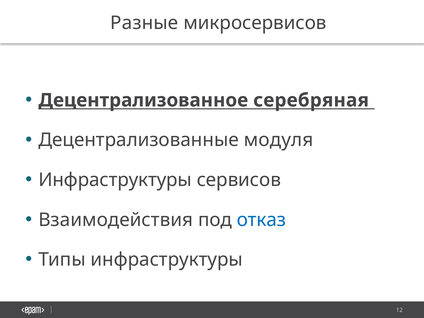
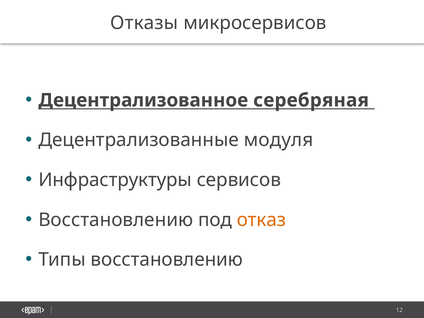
Разные: Разные -> Отказы
Взаимодействия at (116, 220): Взаимодействия -> Восстановлению
отказ colour: blue -> orange
Типы инфраструктуры: инфраструктуры -> восстановлению
